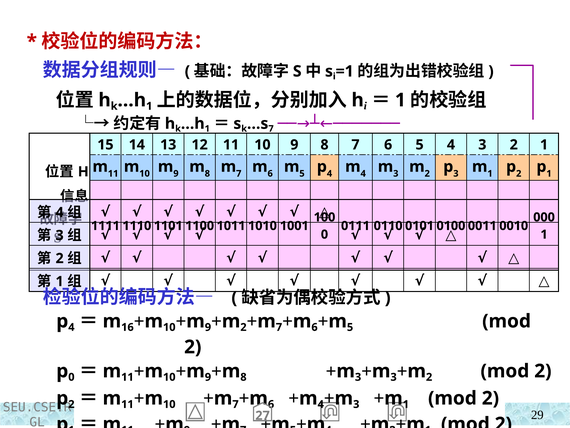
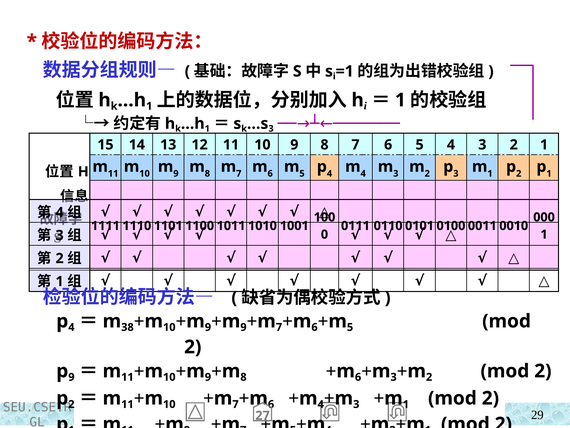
7 at (271, 128): 7 -> 3
16: 16 -> 38
2 at (243, 327): 2 -> 9
0 at (71, 377): 0 -> 9
3 at (358, 377): 3 -> 6
